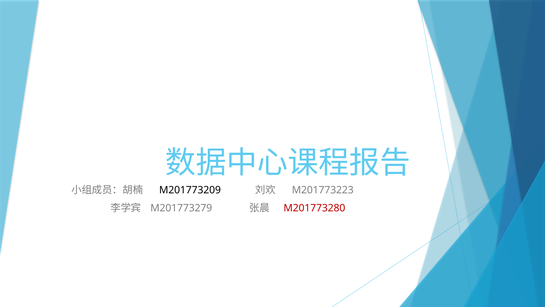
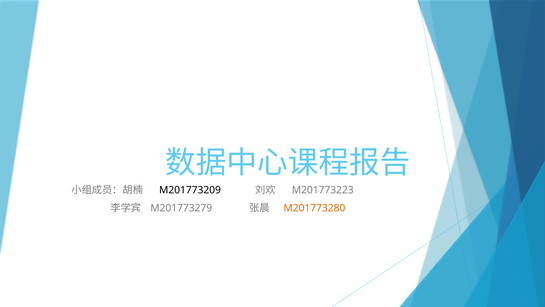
M201773280 colour: red -> orange
